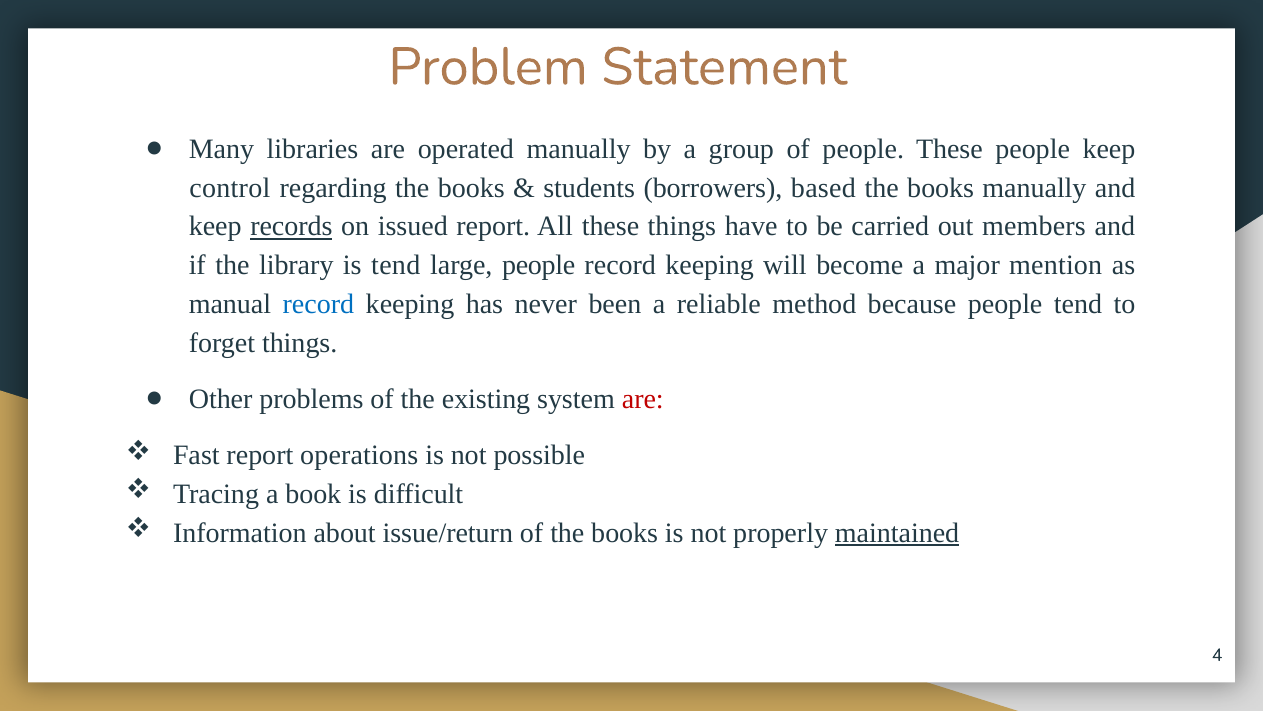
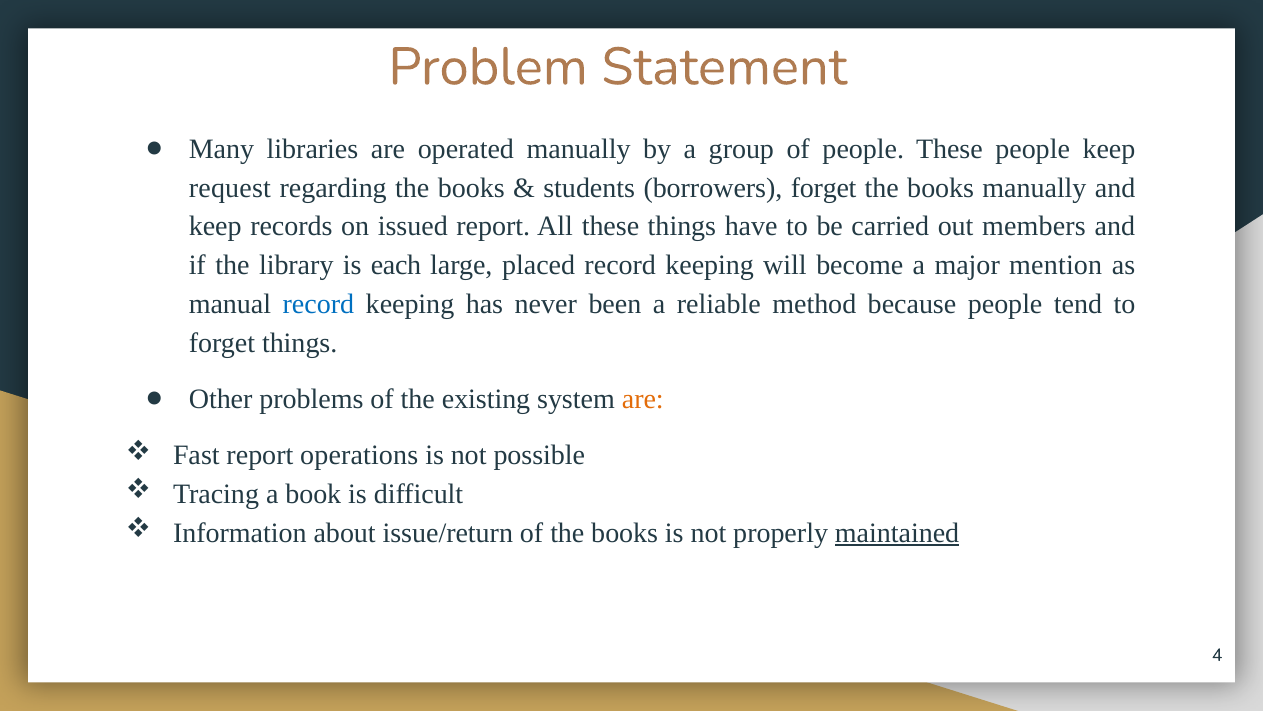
control: control -> request
borrowers based: based -> forget
records underline: present -> none
is tend: tend -> each
large people: people -> placed
are at (643, 399) colour: red -> orange
